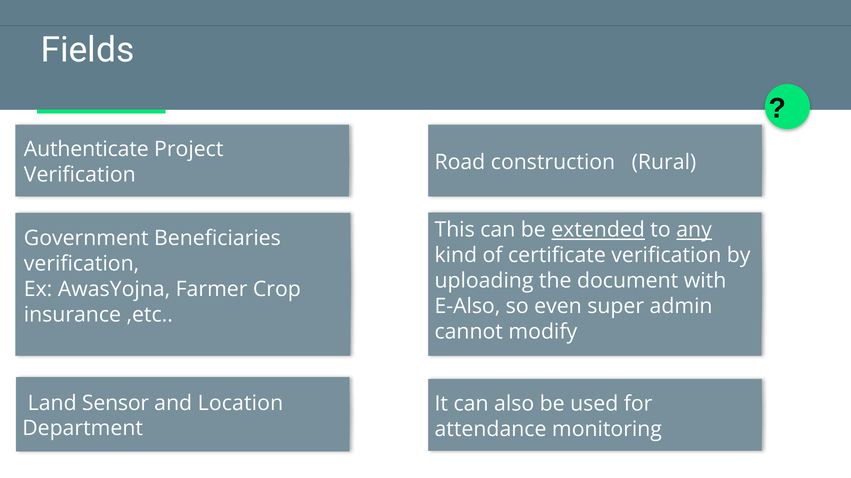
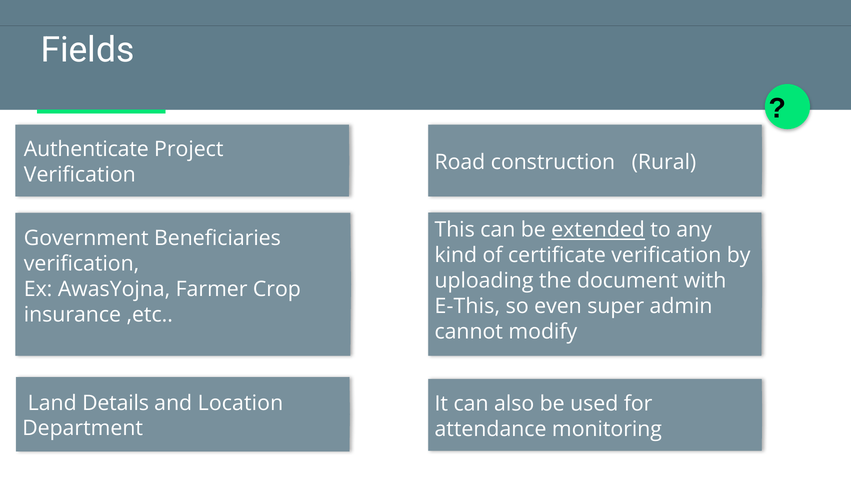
any underline: present -> none
E-Also: E-Also -> E-This
Sensor: Sensor -> Details
